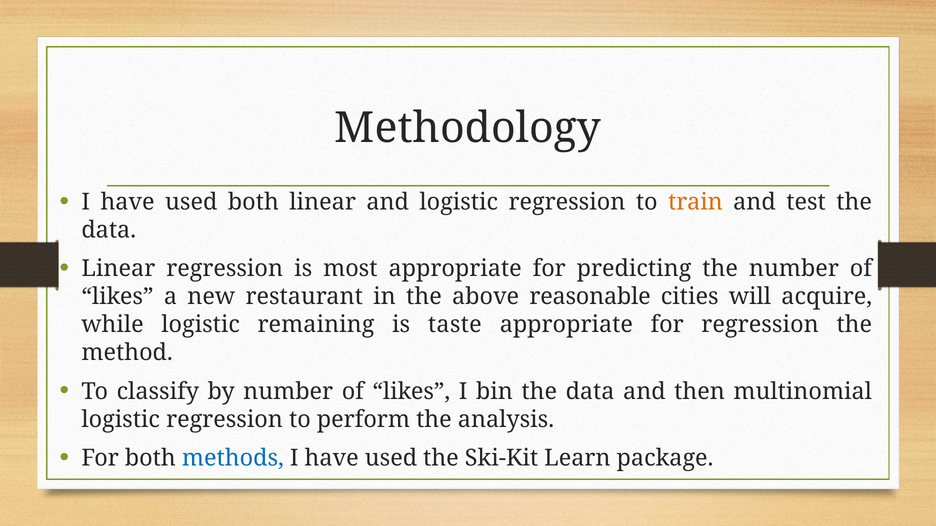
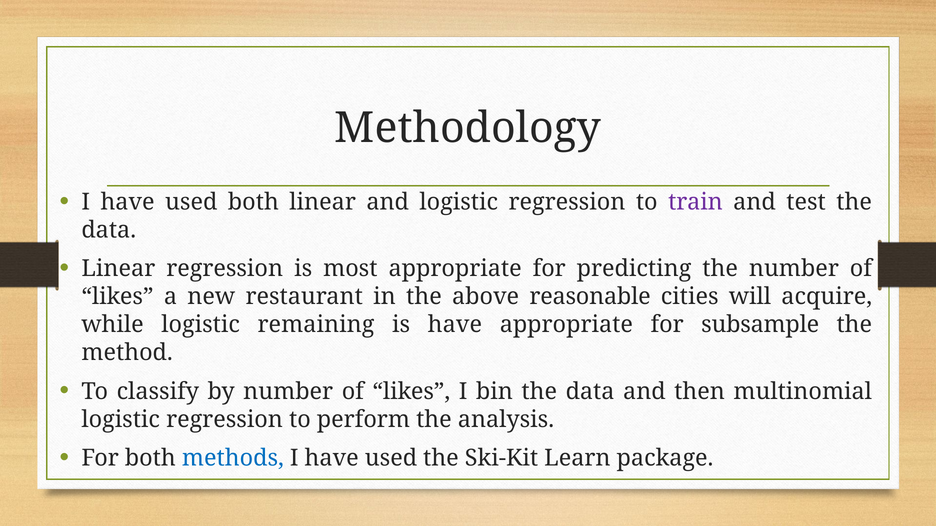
train colour: orange -> purple
is taste: taste -> have
for regression: regression -> subsample
